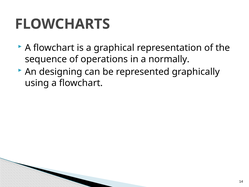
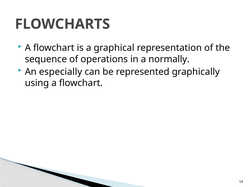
designing: designing -> especially
